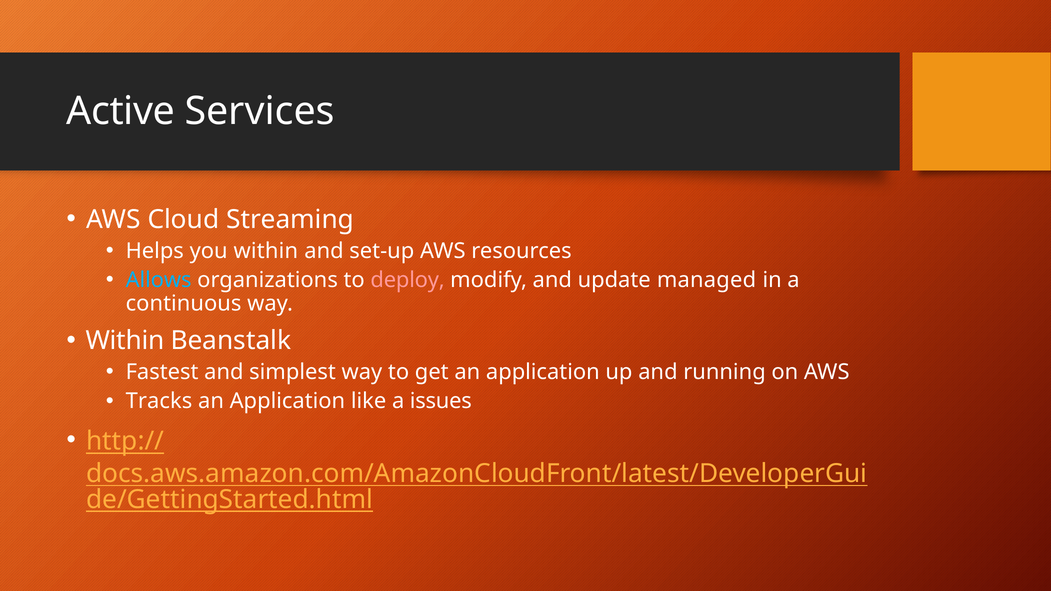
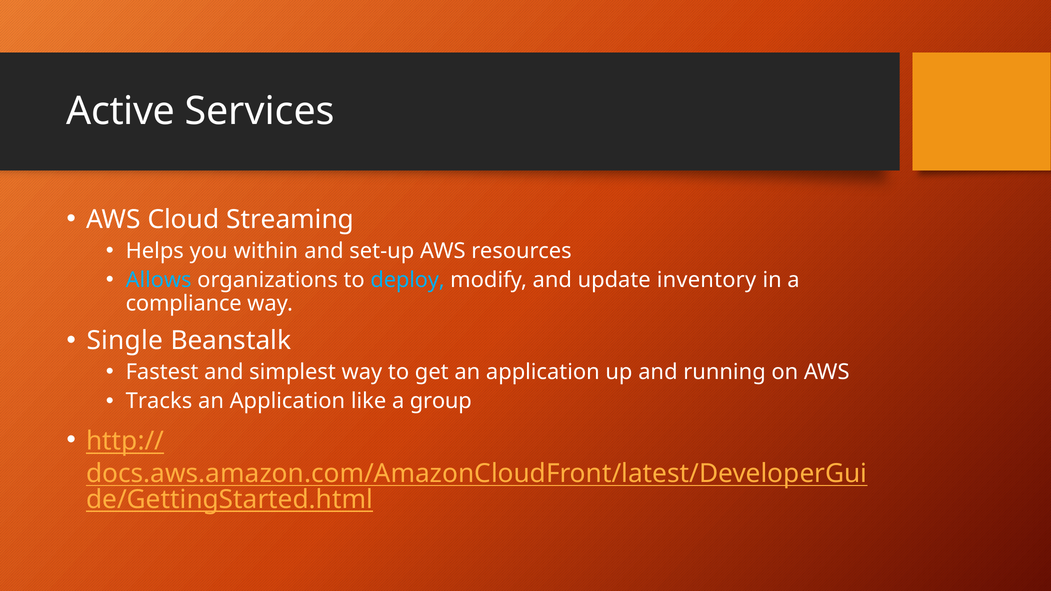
deploy colour: pink -> light blue
managed: managed -> inventory
continuous: continuous -> compliance
Within at (125, 341): Within -> Single
issues: issues -> group
